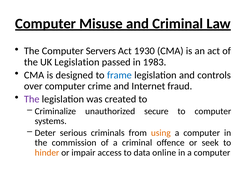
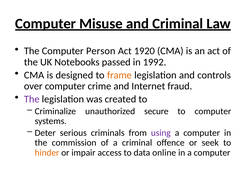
Servers: Servers -> Person
1930: 1930 -> 1920
UK Legislation: Legislation -> Notebooks
1983: 1983 -> 1992
frame colour: blue -> orange
using colour: orange -> purple
